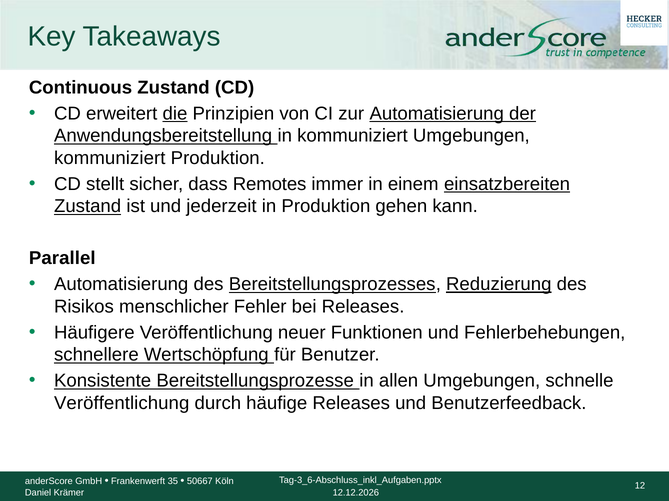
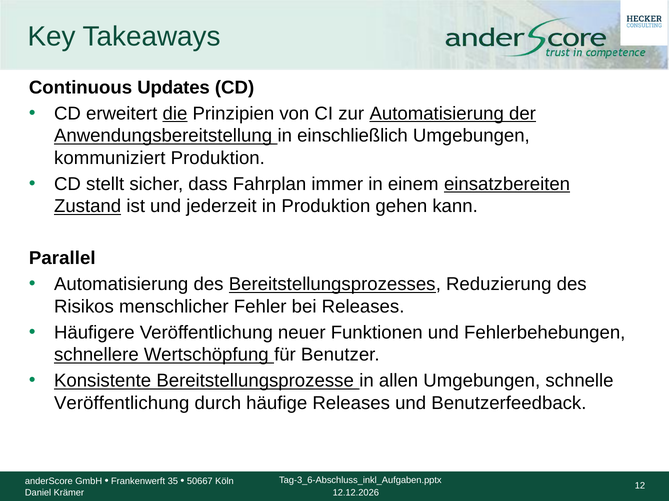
Continuous Zustand: Zustand -> Updates
in kommuniziert: kommuniziert -> einschließlich
Remotes: Remotes -> Fahrplan
Reduzierung underline: present -> none
